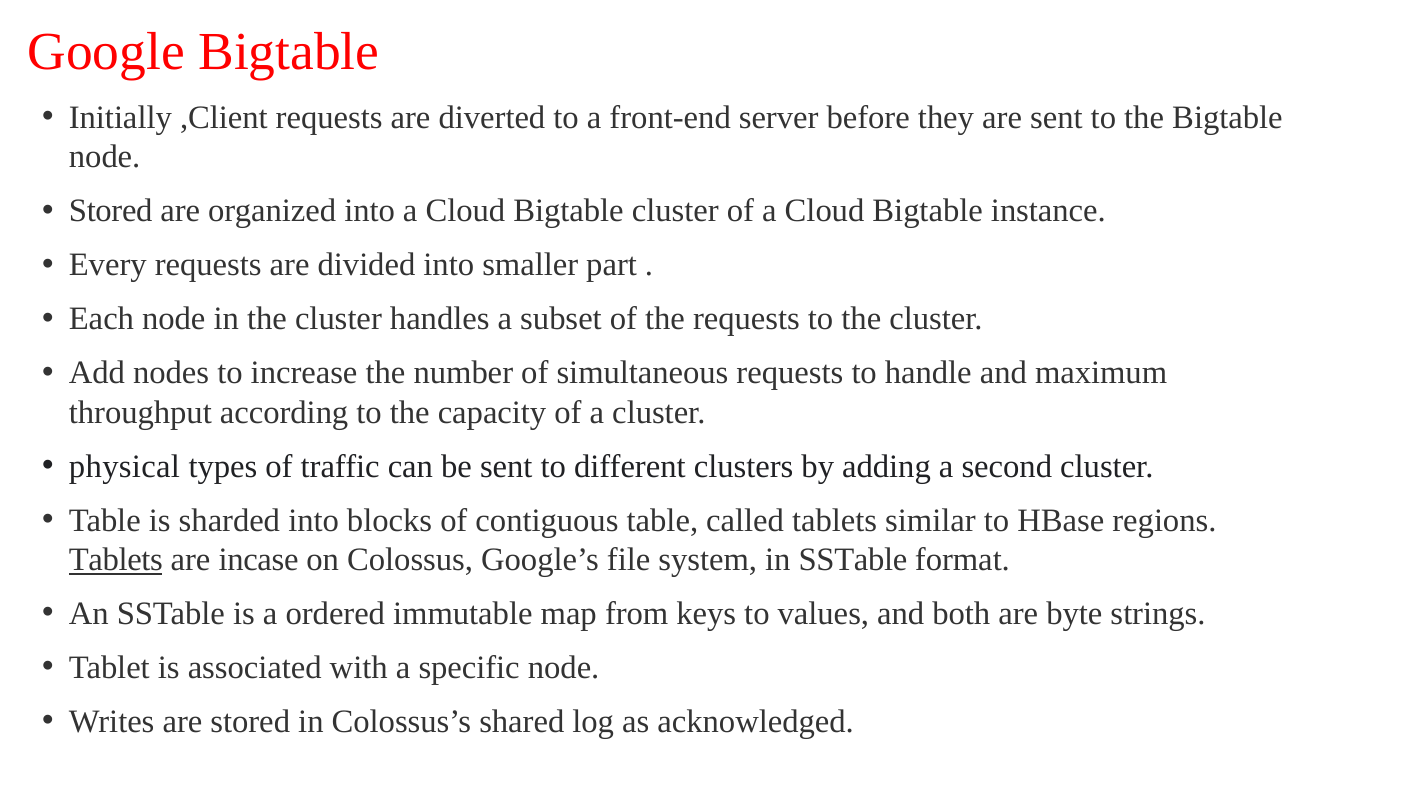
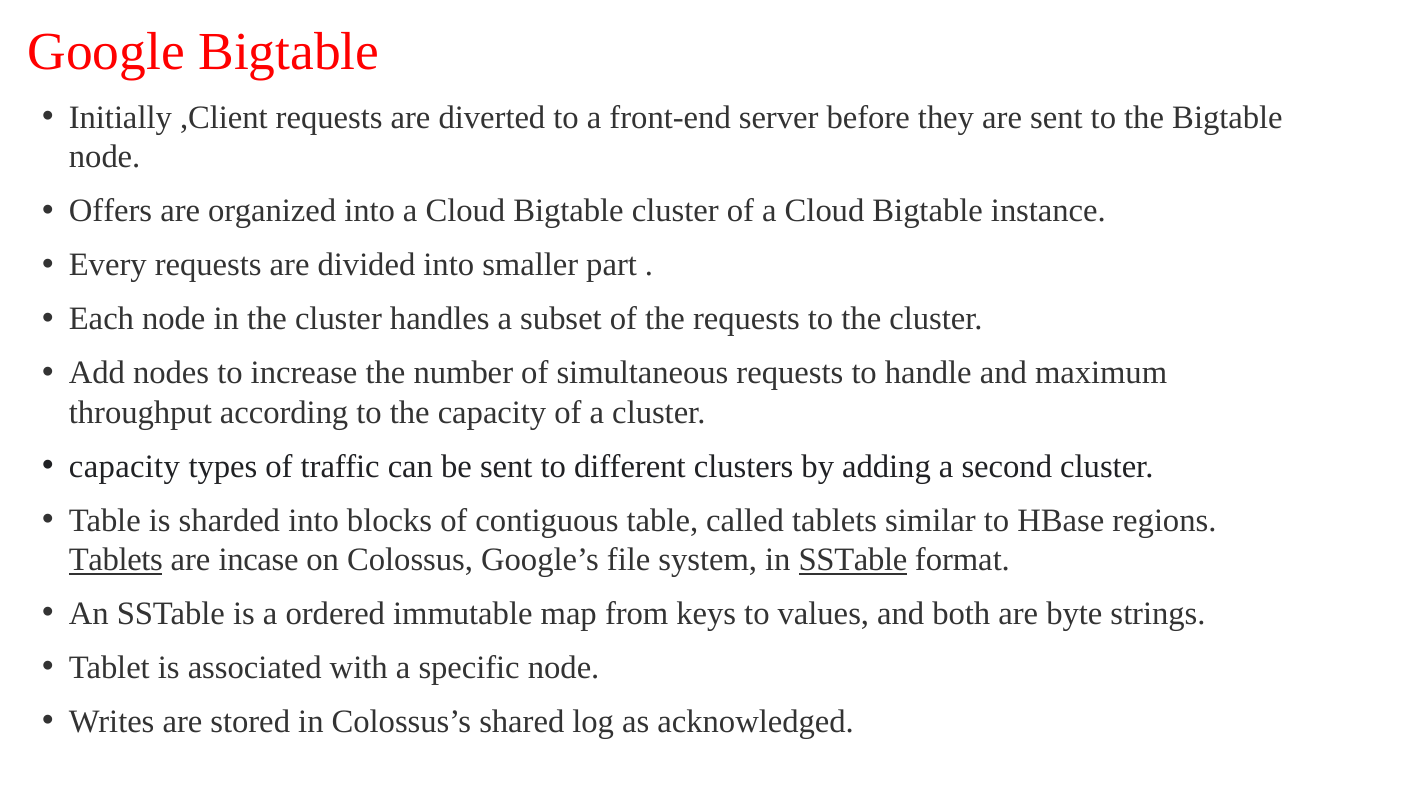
Stored at (111, 211): Stored -> Offers
physical at (124, 466): physical -> capacity
SSTable at (853, 560) underline: none -> present
